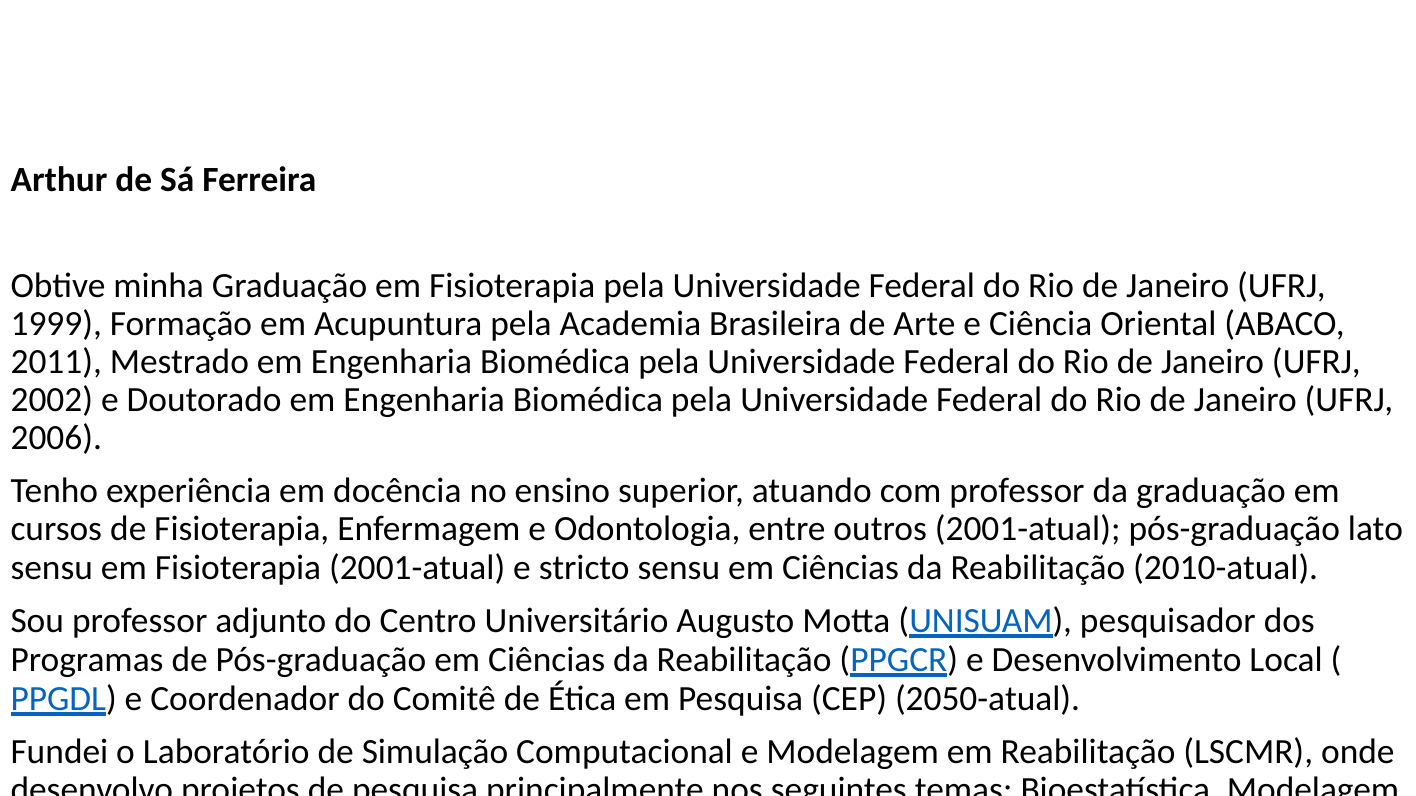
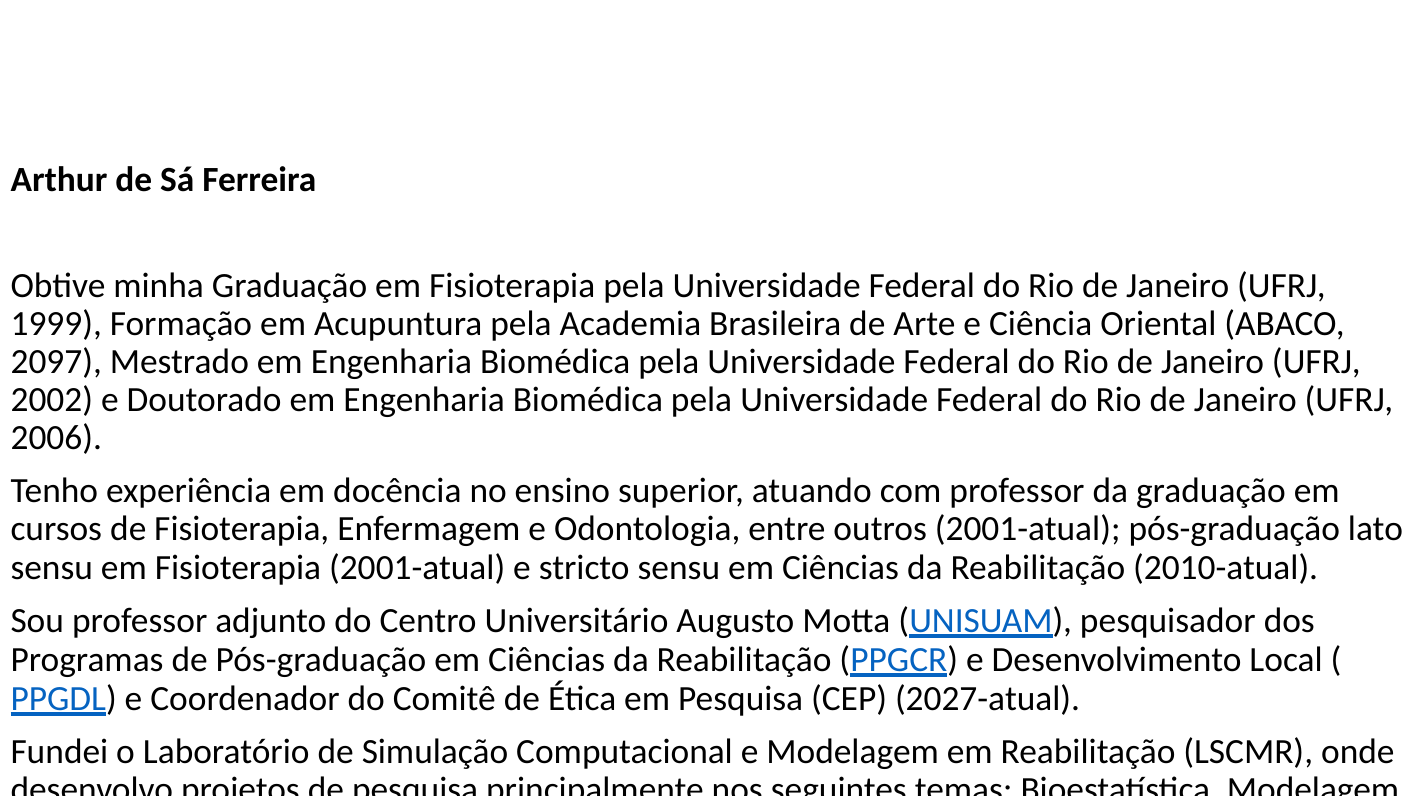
2011: 2011 -> 2097
2050-atual: 2050-atual -> 2027-atual
